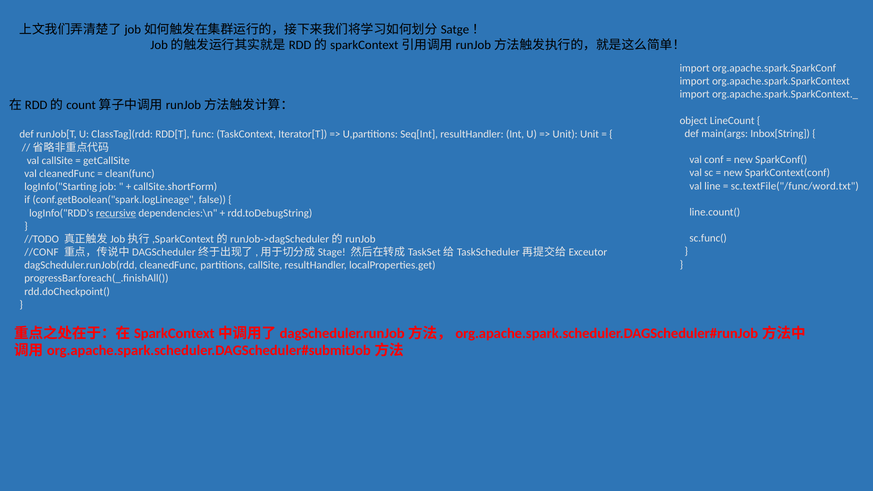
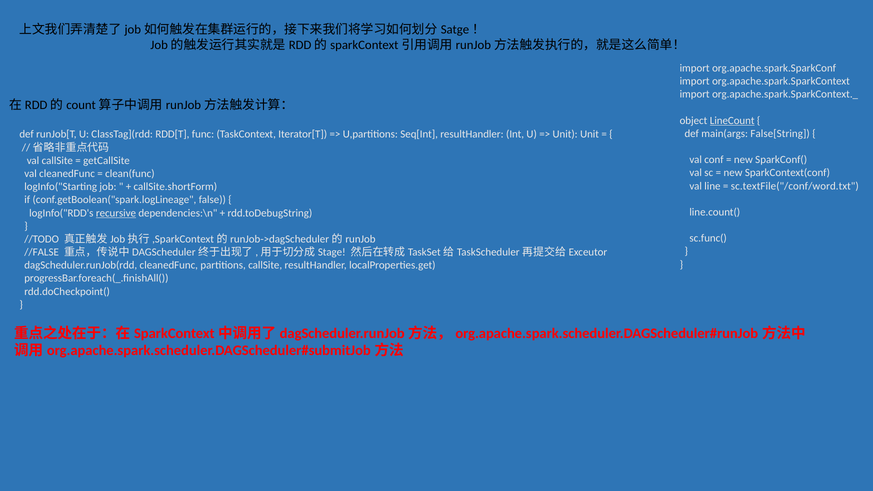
LineCount underline: none -> present
Inbox[String: Inbox[String -> False[String
sc.textFile("/func/word.txt: sc.textFile("/func/word.txt -> sc.textFile("/conf/word.txt
//CONF: //CONF -> //FALSE
